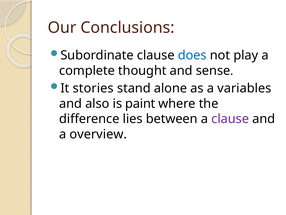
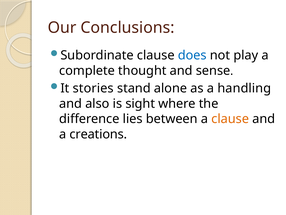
variables: variables -> handling
paint: paint -> sight
clause at (230, 119) colour: purple -> orange
overview: overview -> creations
